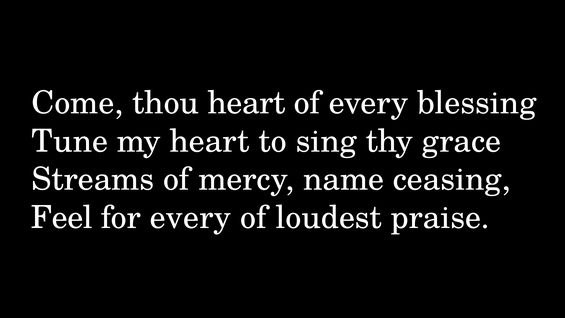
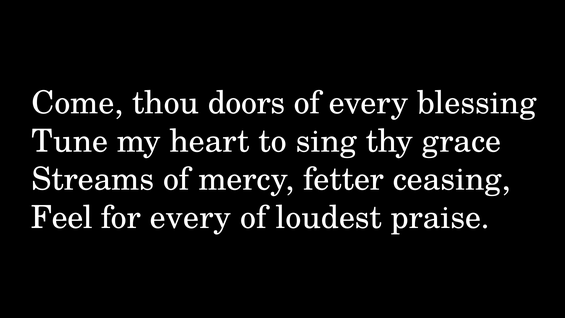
thou heart: heart -> doors
name: name -> fetter
